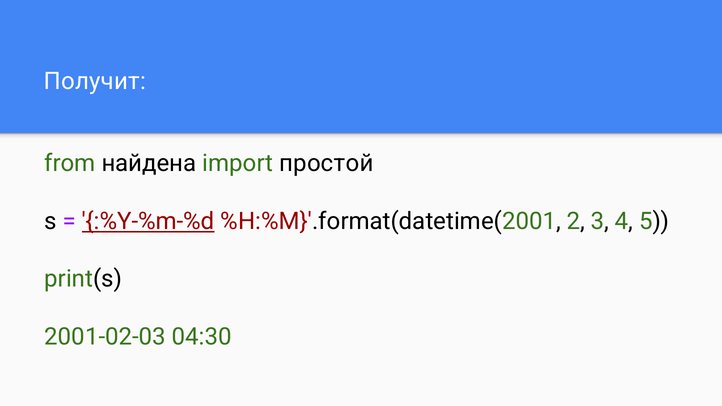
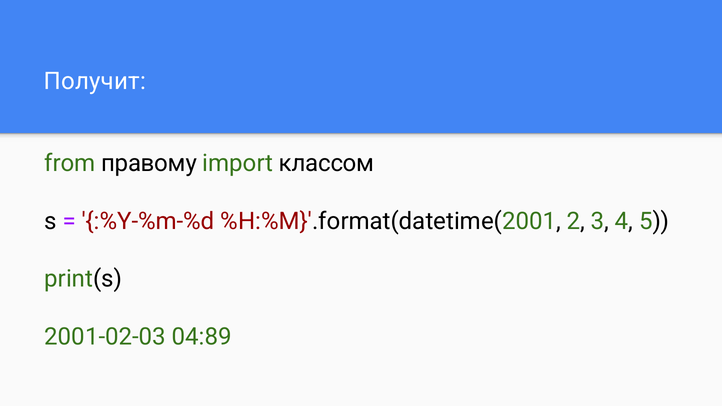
найдена: найдена -> правому
простой: простой -> классом
:%Y-%m-%d underline: present -> none
04:30: 04:30 -> 04:89
